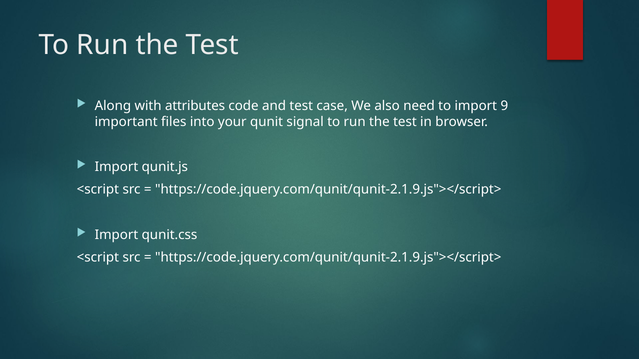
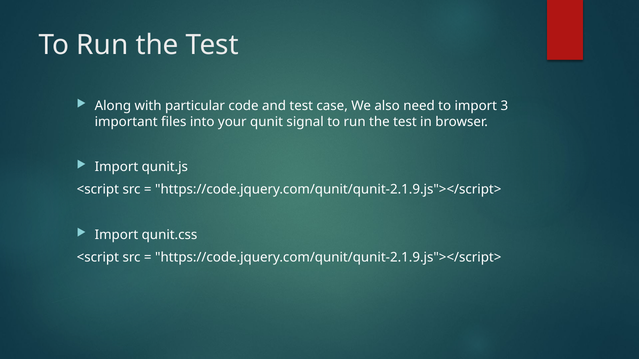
attributes: attributes -> particular
9: 9 -> 3
